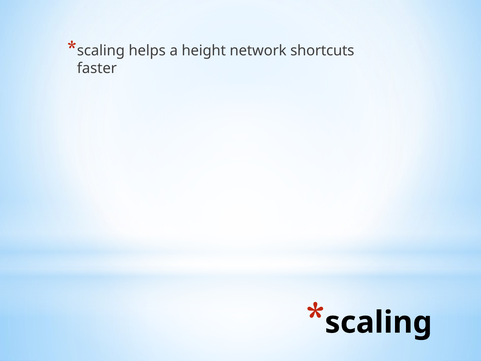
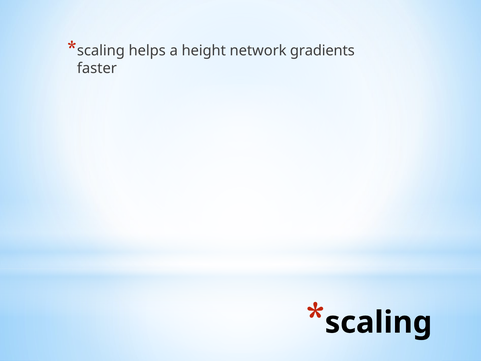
shortcuts: shortcuts -> gradients
